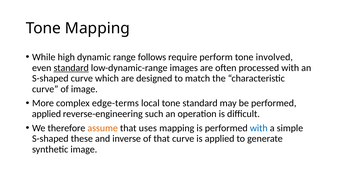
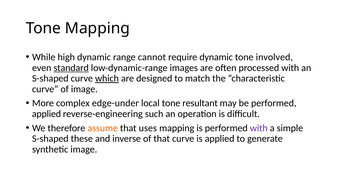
follows: follows -> cannot
require perform: perform -> dynamic
which underline: none -> present
edge-terms: edge-terms -> edge-under
tone standard: standard -> resultant
with at (259, 128) colour: blue -> purple
